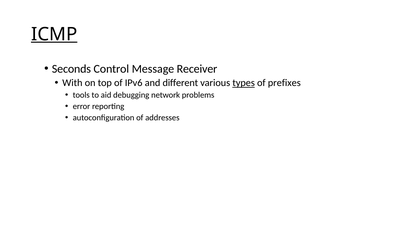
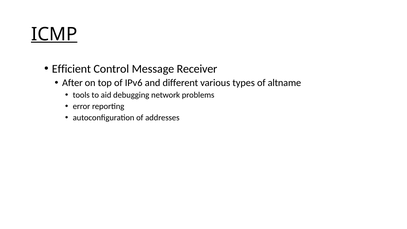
Seconds: Seconds -> Efficient
With: With -> After
types underline: present -> none
prefixes: prefixes -> altname
